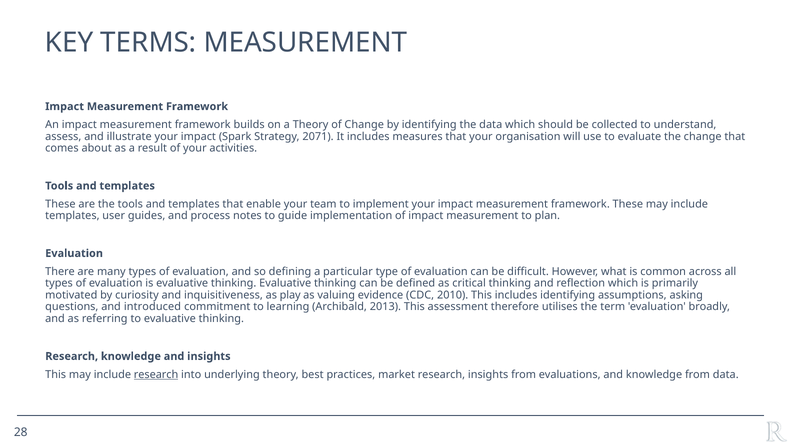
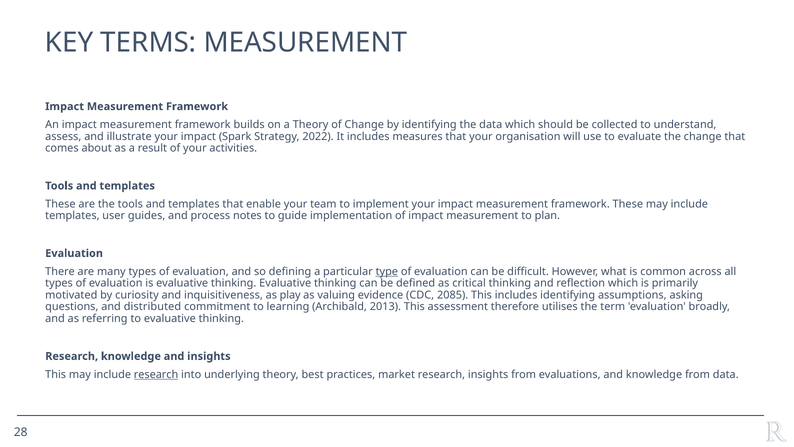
2071: 2071 -> 2022
type underline: none -> present
2010: 2010 -> 2085
introduced: introduced -> distributed
